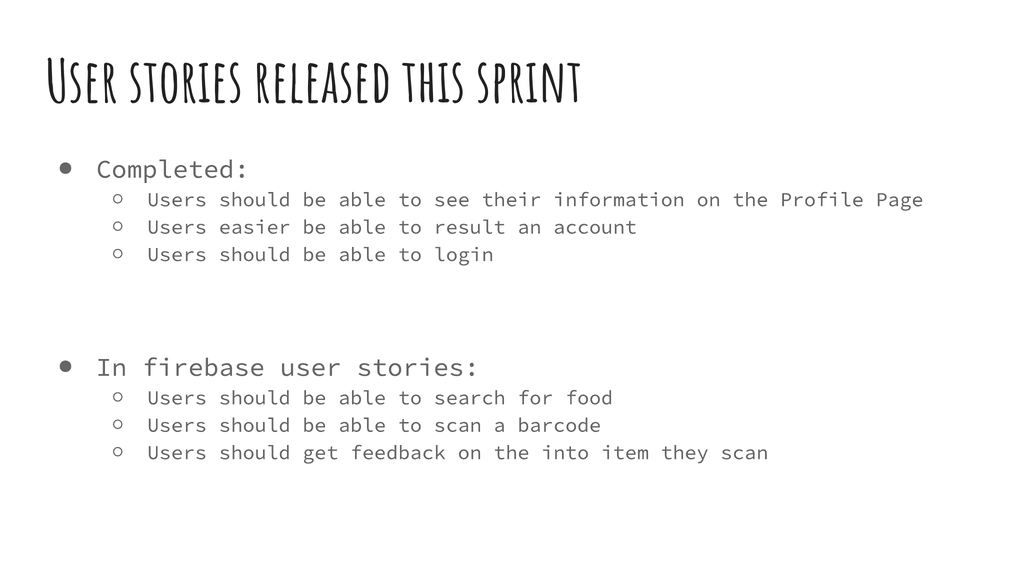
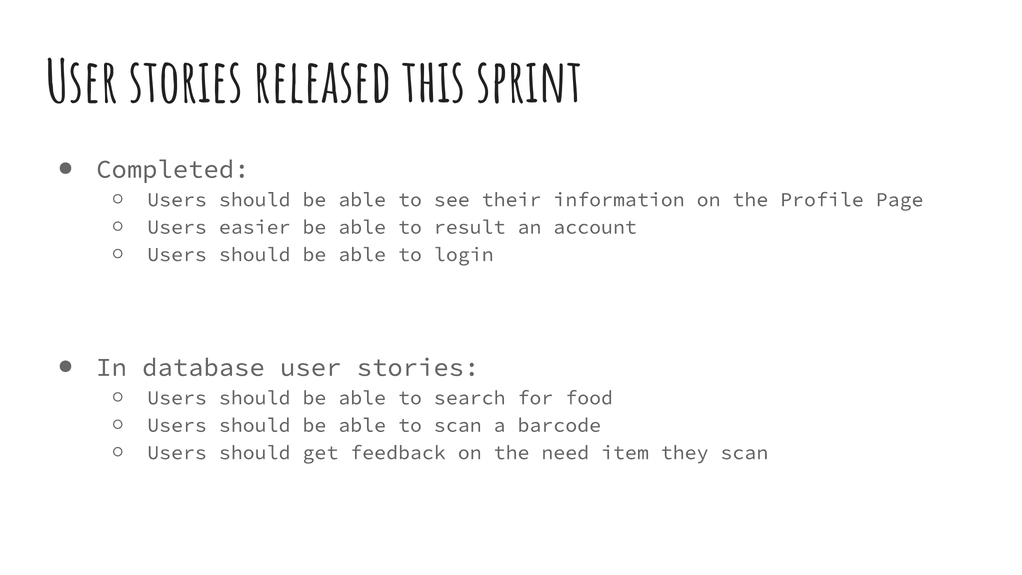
firebase: firebase -> database
into: into -> need
